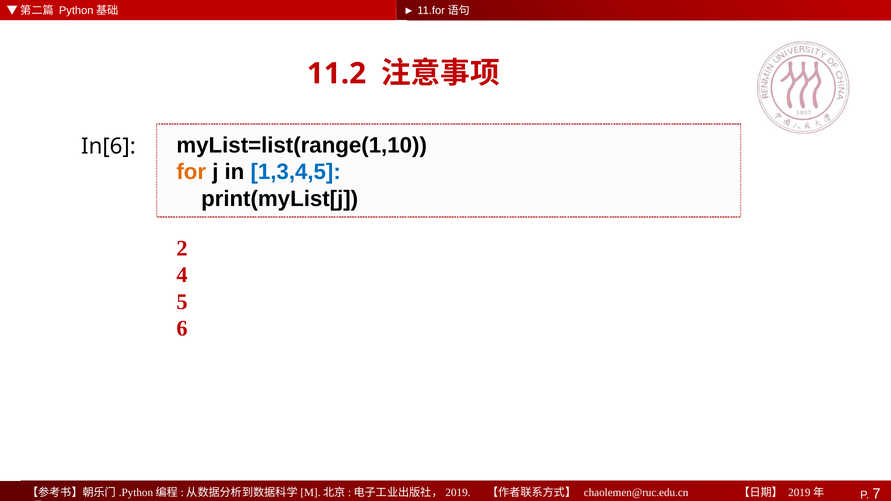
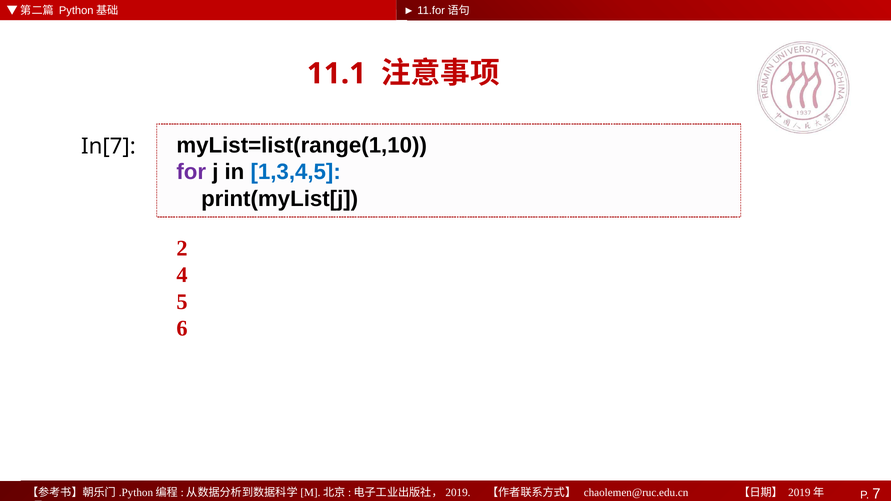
11.2: 11.2 -> 11.1
In[6: In[6 -> In[7
for colour: orange -> purple
